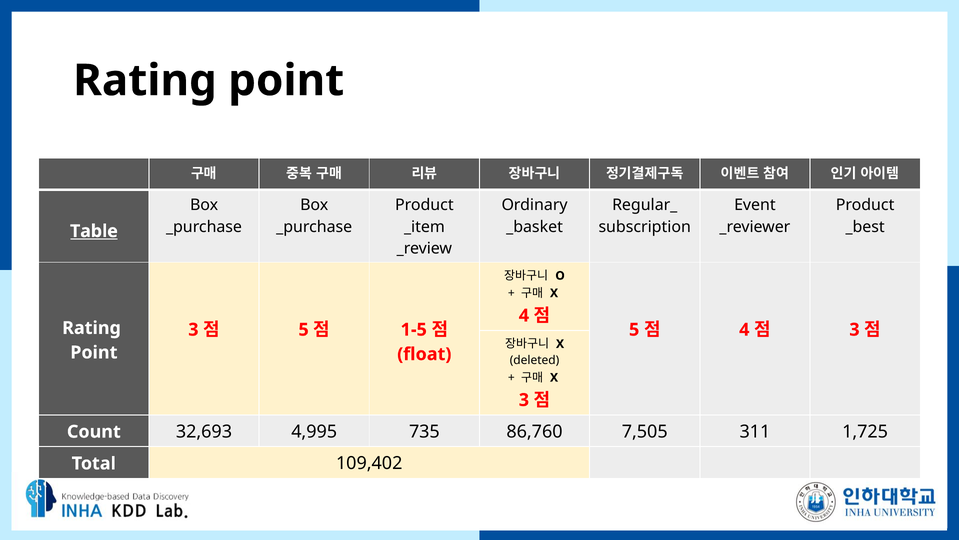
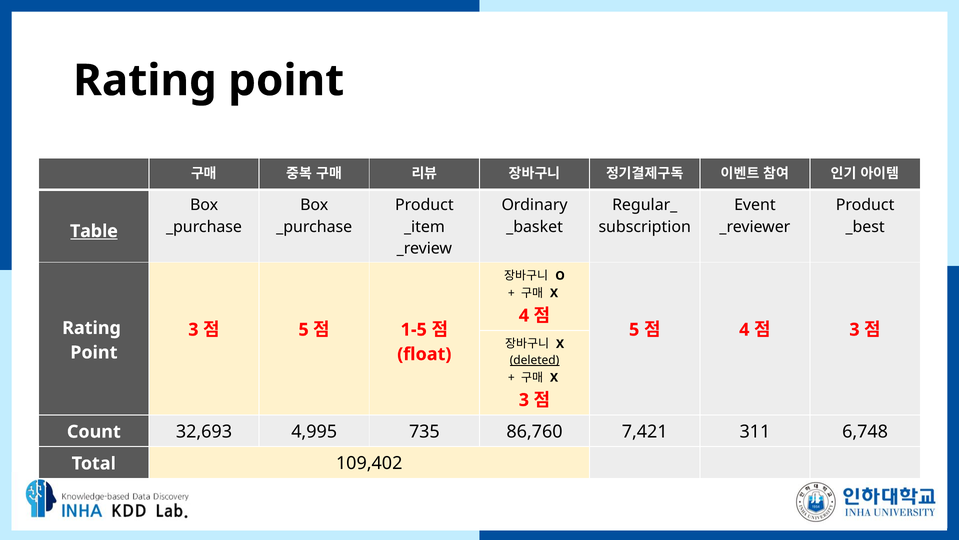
deleted underline: none -> present
7,505: 7,505 -> 7,421
1,725: 1,725 -> 6,748
